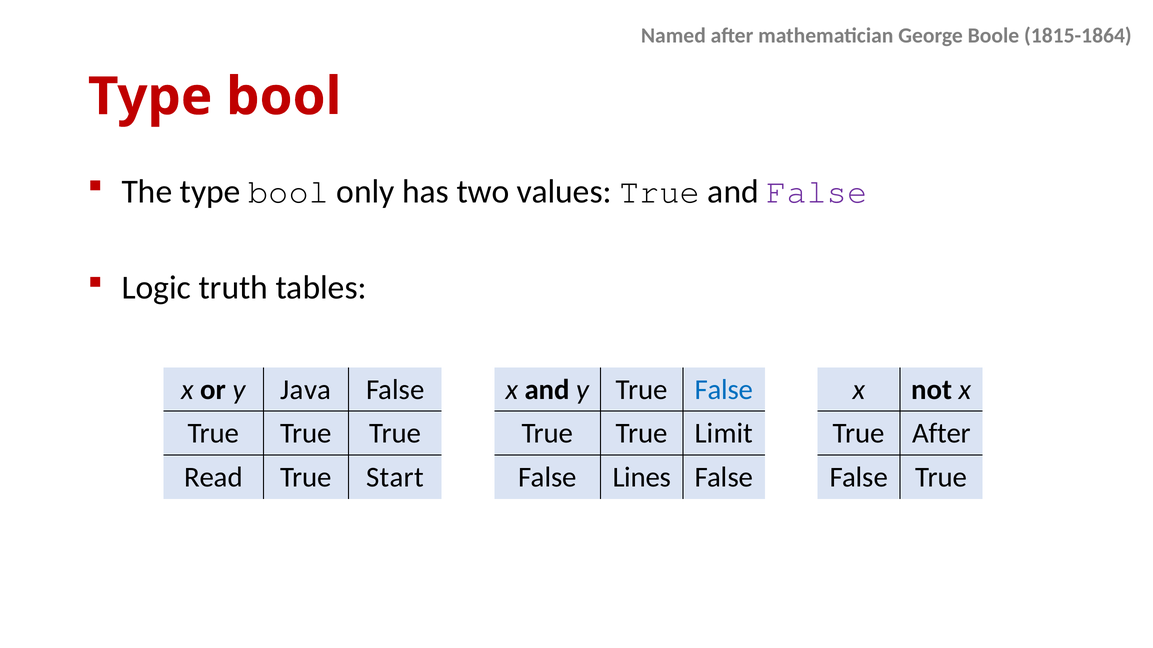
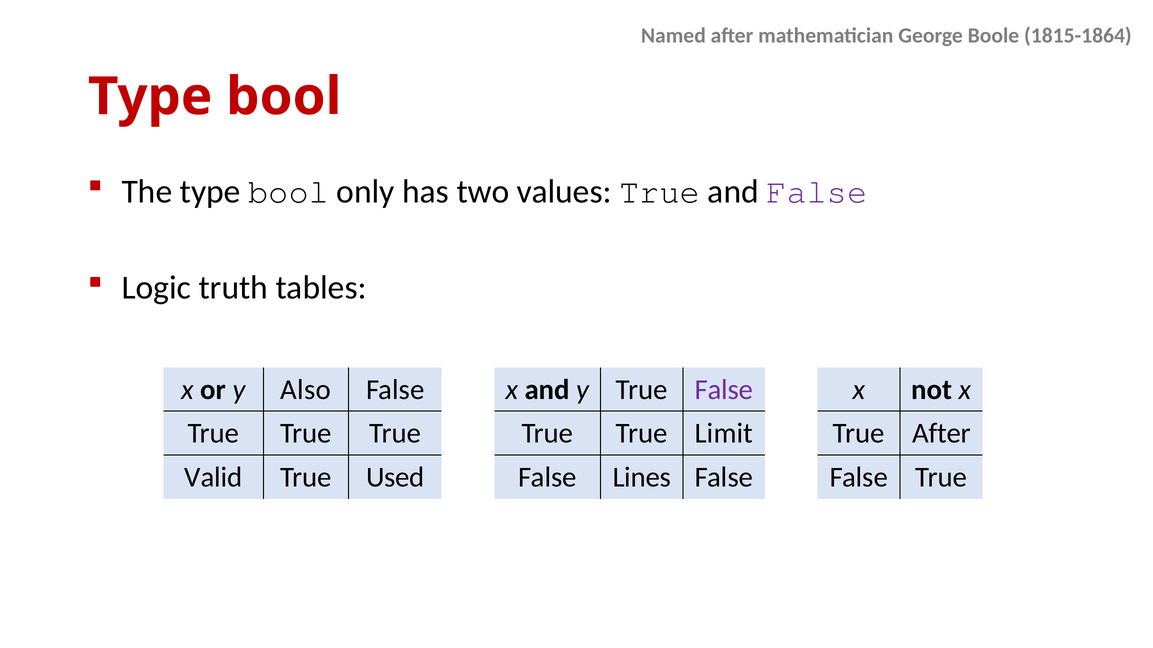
Java: Java -> Also
False at (724, 390) colour: blue -> purple
Read: Read -> Valid
Start: Start -> Used
